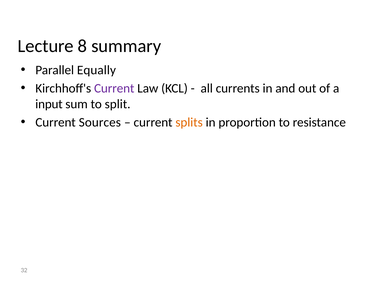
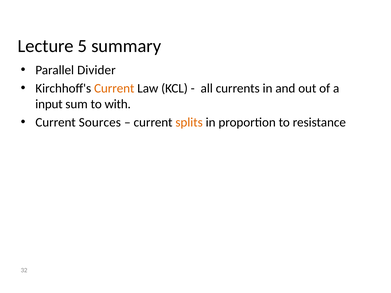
8: 8 -> 5
Equally: Equally -> Divider
Current at (114, 88) colour: purple -> orange
split: split -> with
